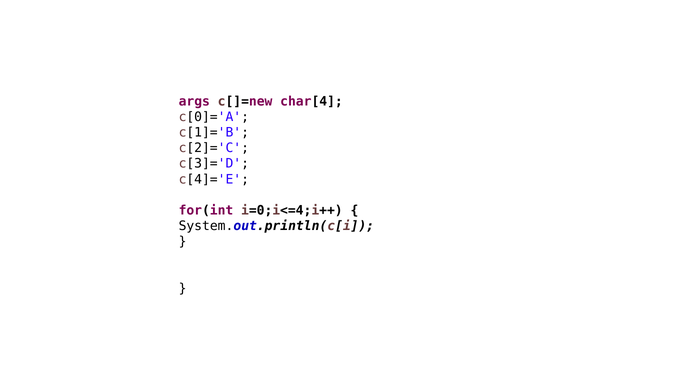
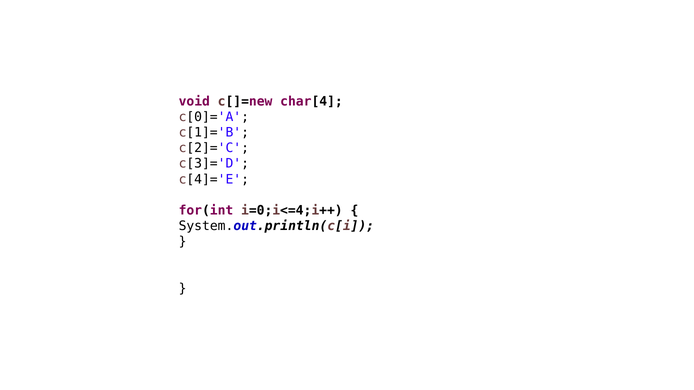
args: args -> void
